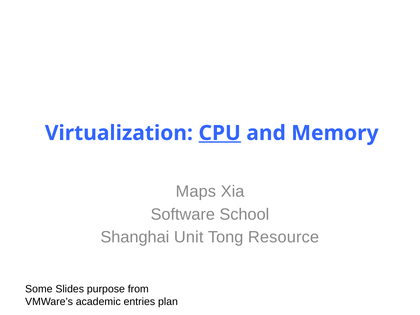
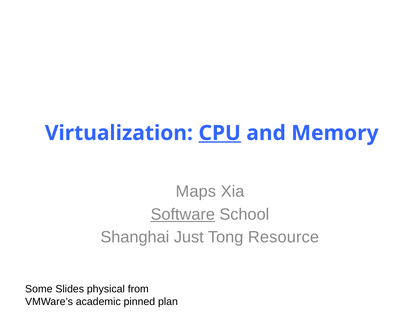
Software underline: none -> present
Unit: Unit -> Just
purpose: purpose -> physical
entries: entries -> pinned
